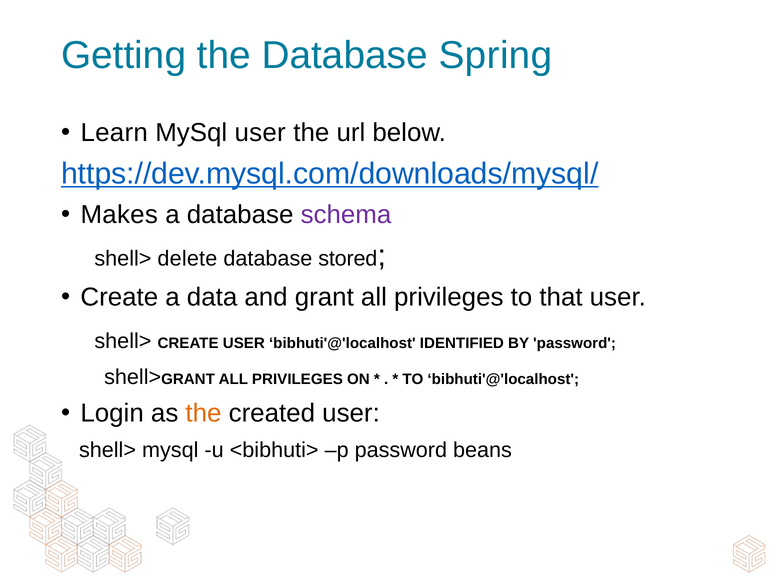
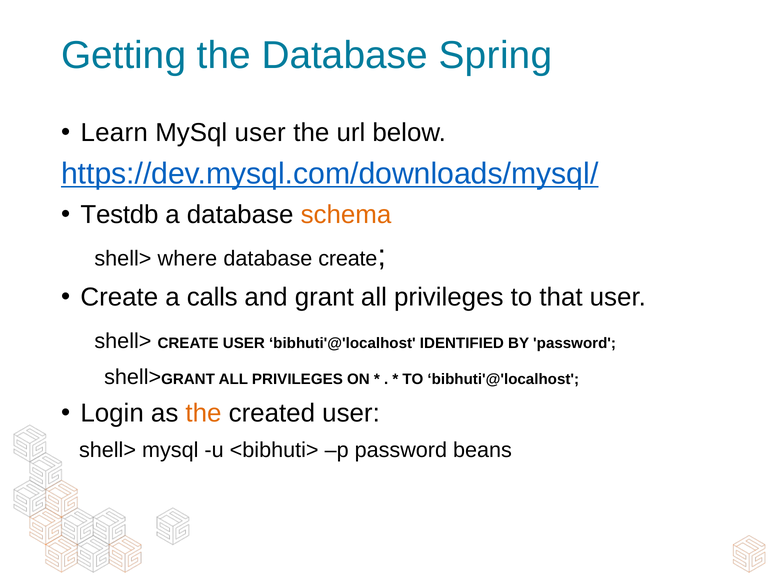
Makes: Makes -> Testdb
schema colour: purple -> orange
delete: delete -> where
database stored: stored -> create
data: data -> calls
